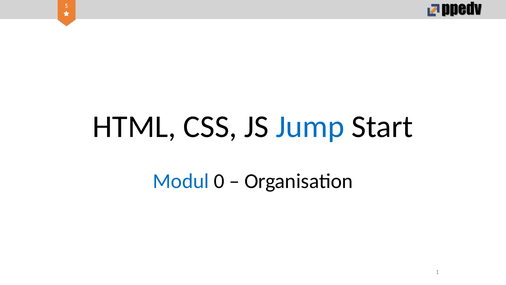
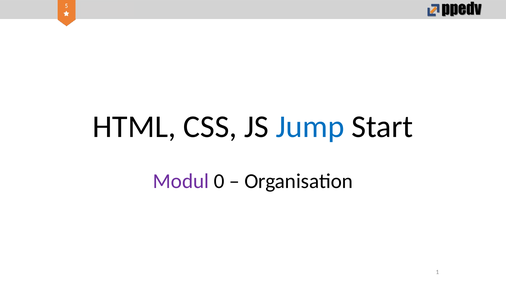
Modul colour: blue -> purple
